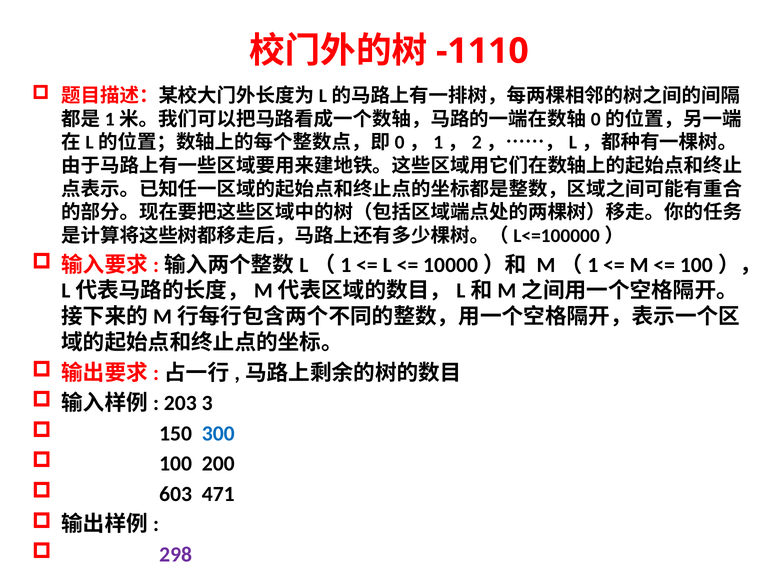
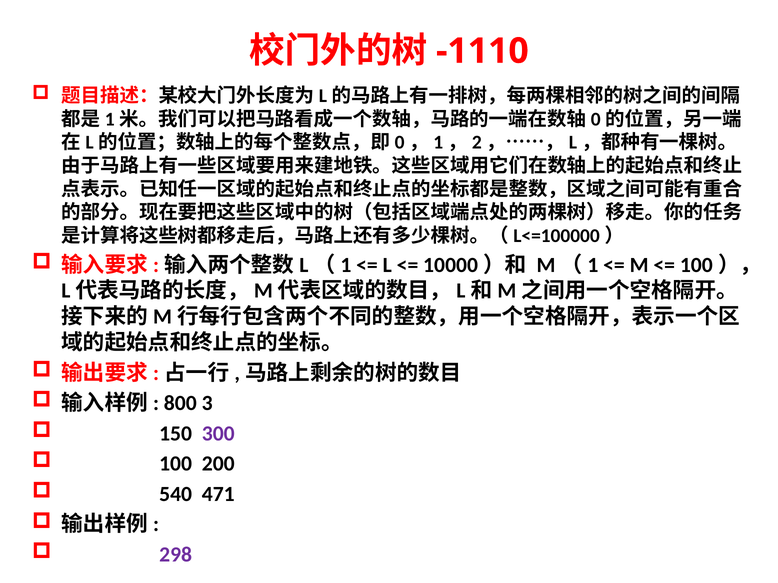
203: 203 -> 800
300 colour: blue -> purple
603: 603 -> 540
